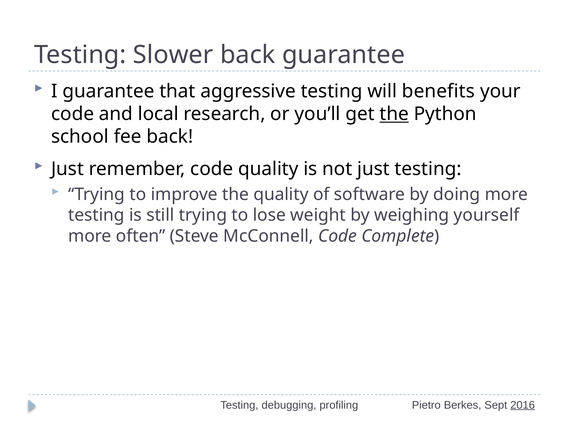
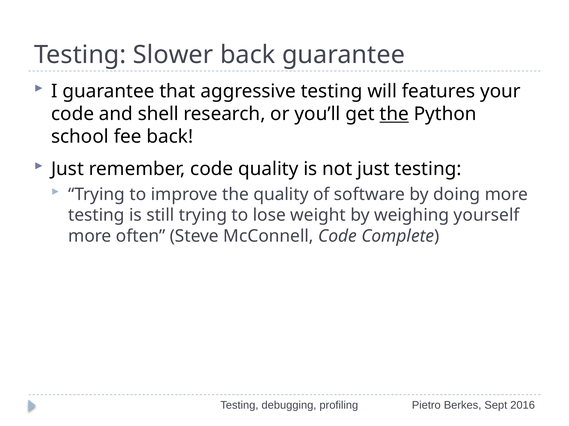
benefits: benefits -> features
local: local -> shell
2016 underline: present -> none
